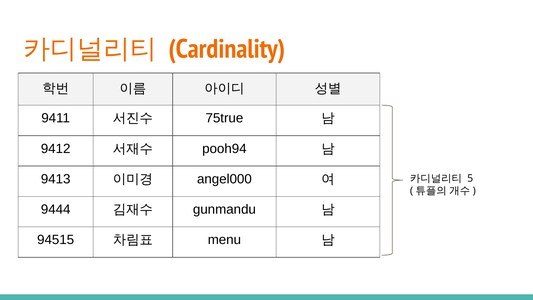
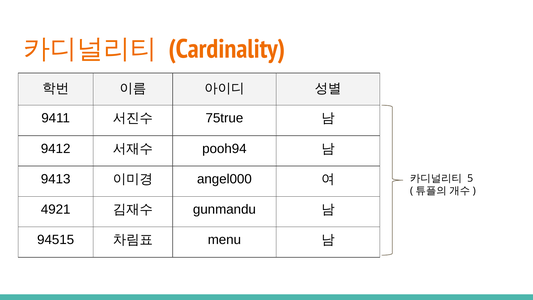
9444: 9444 -> 4921
